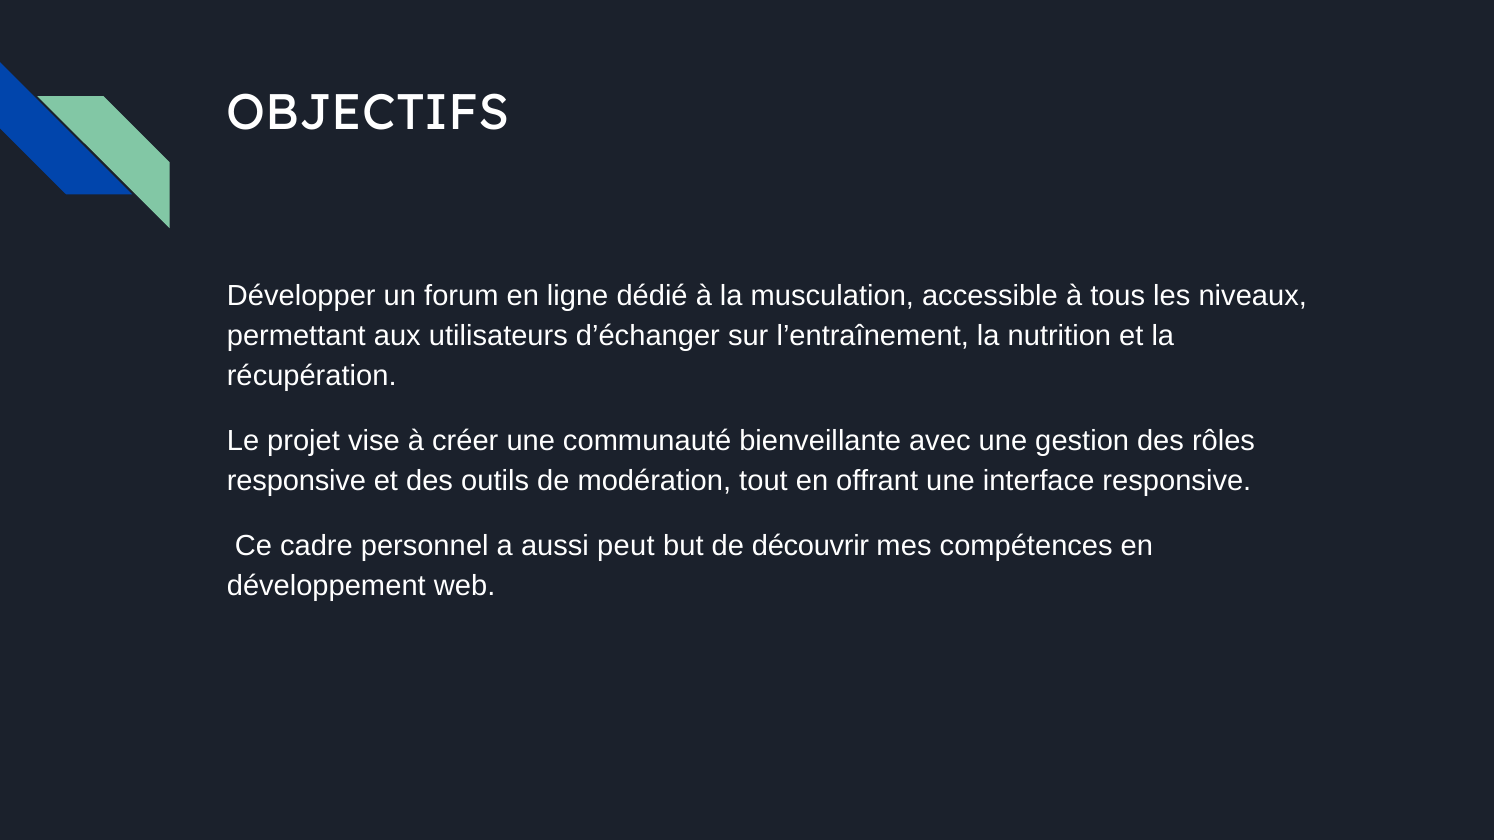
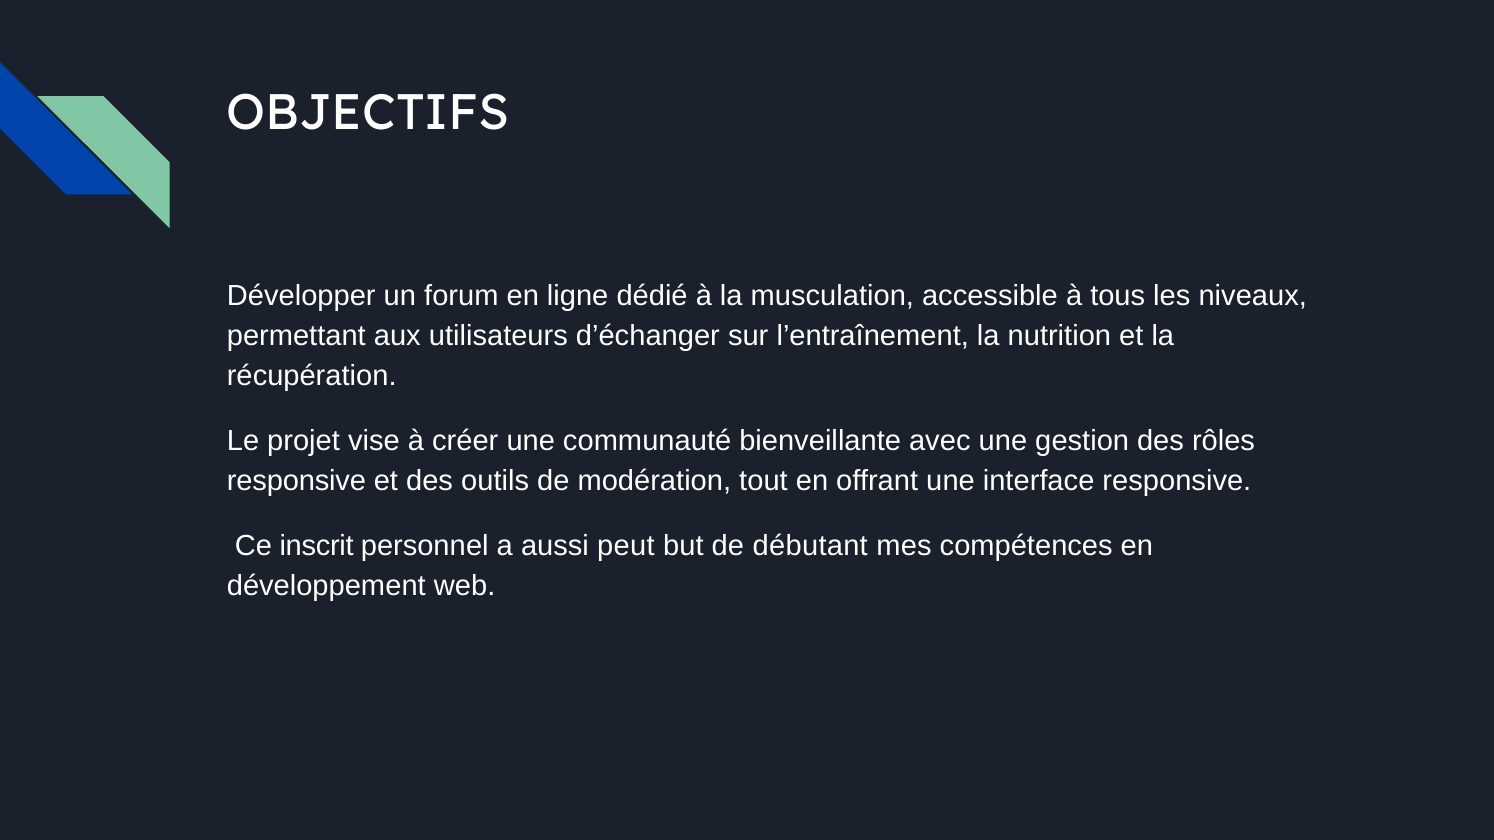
cadre: cadre -> inscrit
découvrir: découvrir -> débutant
